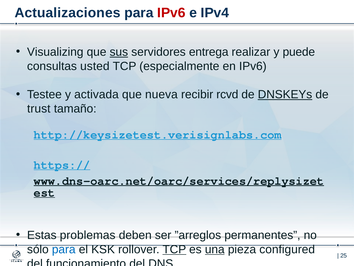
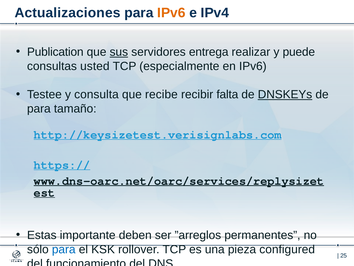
IPv6 at (171, 13) colour: red -> orange
Visualizing: Visualizing -> Publication
activada: activada -> consulta
nueva: nueva -> recibe
rcvd: rcvd -> falta
trust at (39, 109): trust -> para
problemas: problemas -> importante
TCP at (174, 249) underline: present -> none
una underline: present -> none
